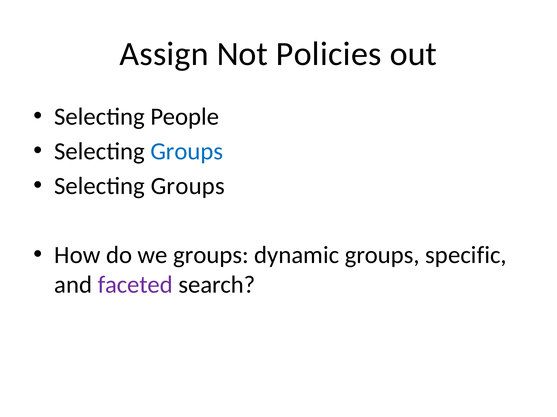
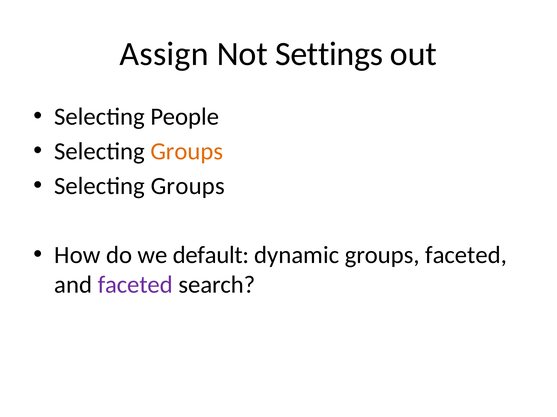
Policies: Policies -> Settings
Groups at (187, 152) colour: blue -> orange
we groups: groups -> default
groups specific: specific -> faceted
